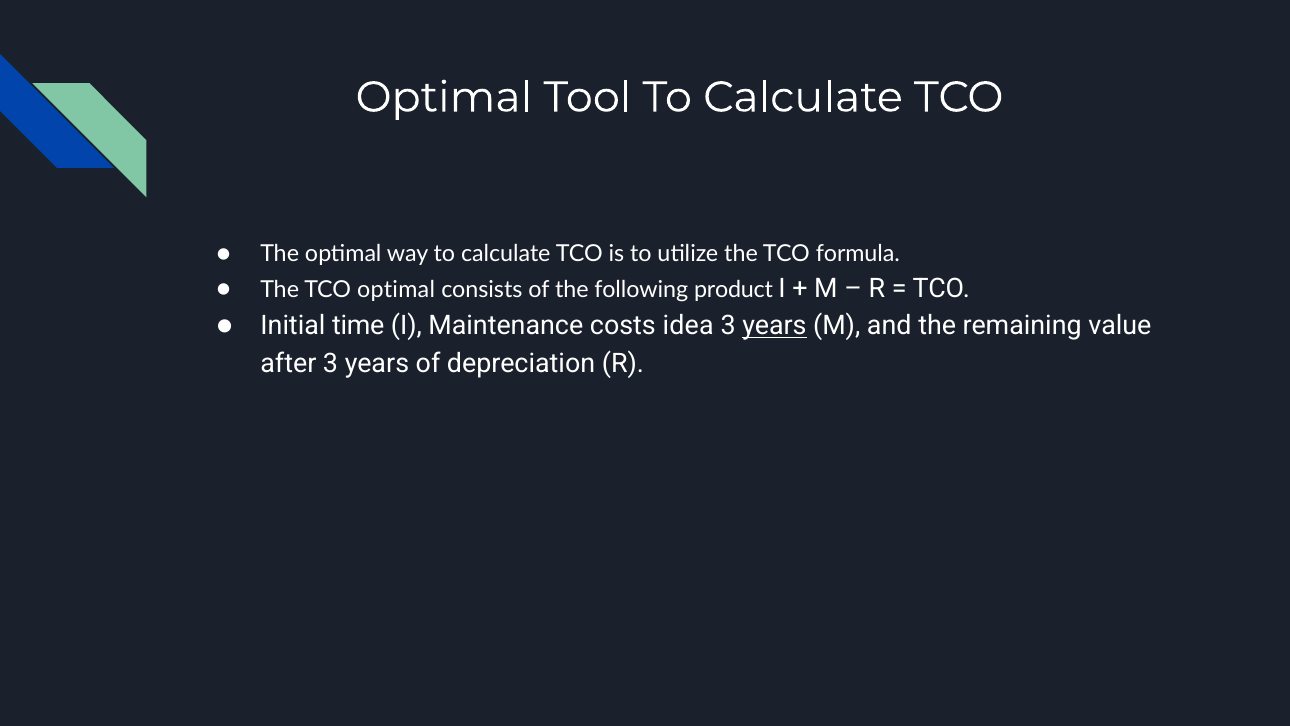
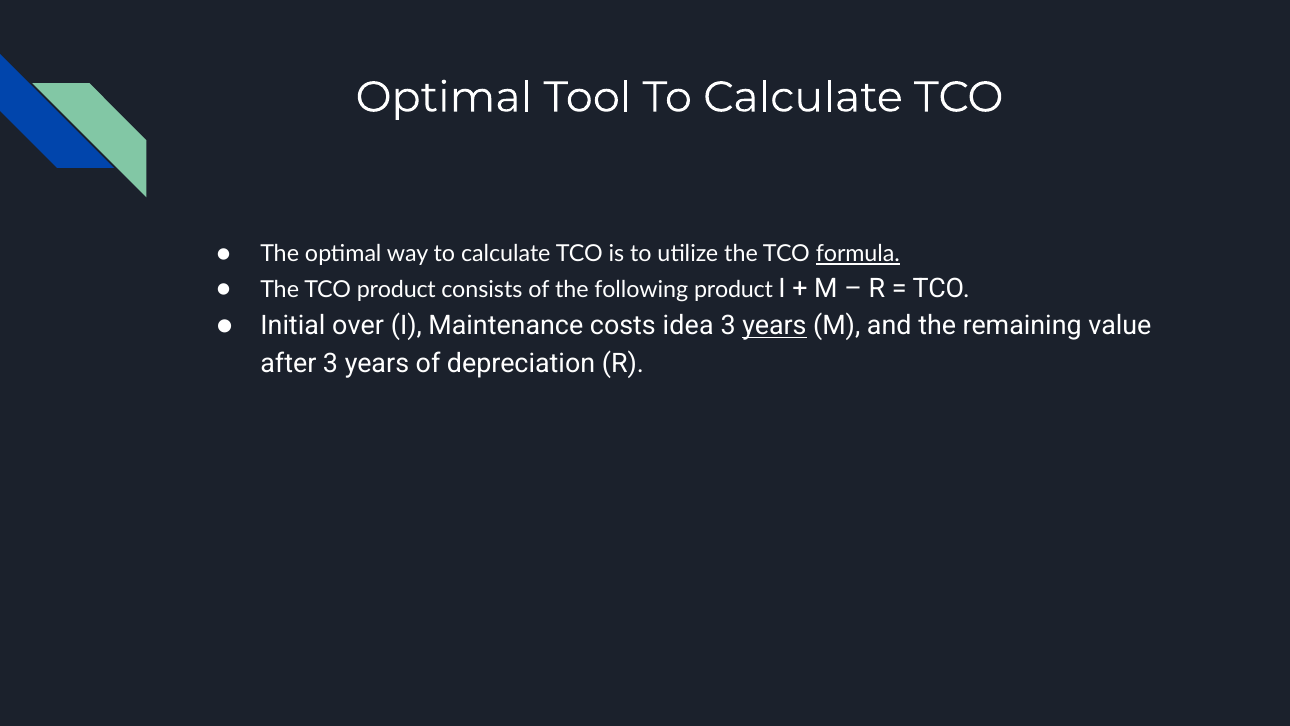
formula underline: none -> present
TCO optimal: optimal -> product
time: time -> over
